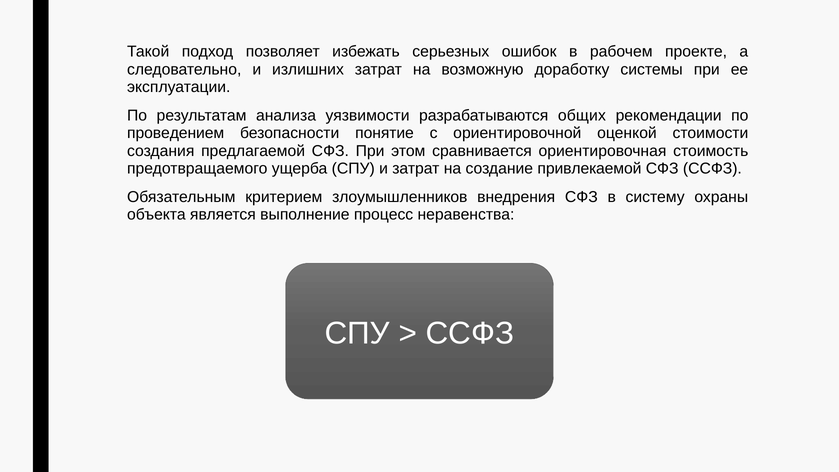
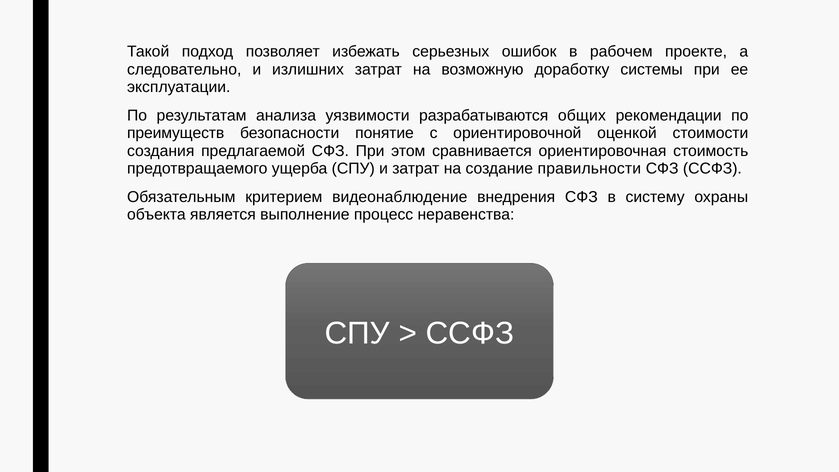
проведением: проведением -> преимуществ
привлекаемой: привлекаемой -> правильности
злоумышленников: злоумышленников -> видеонаблюдение
